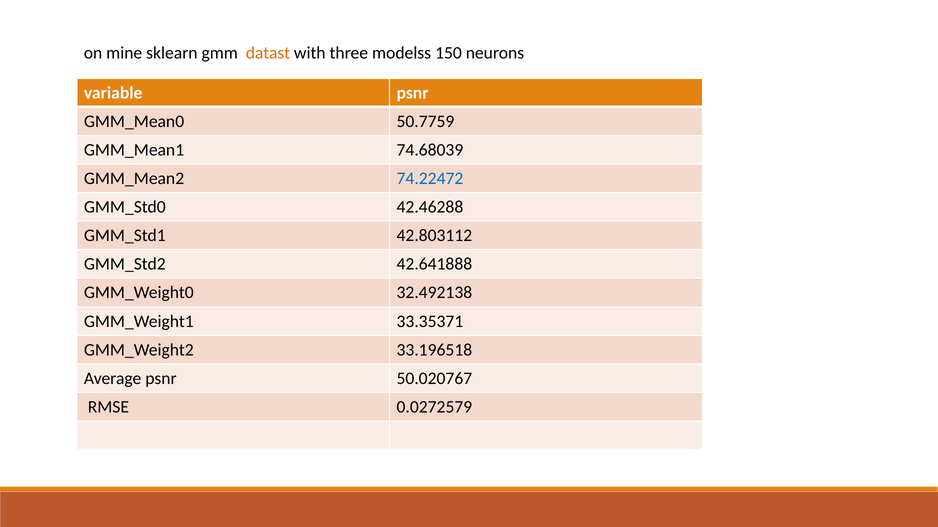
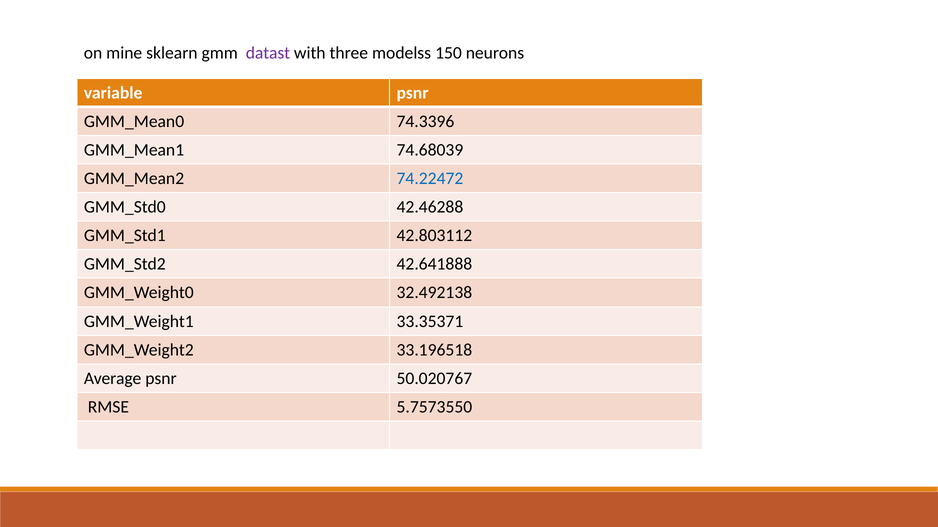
datast colour: orange -> purple
50.7759: 50.7759 -> 74.3396
0.0272579: 0.0272579 -> 5.7573550
